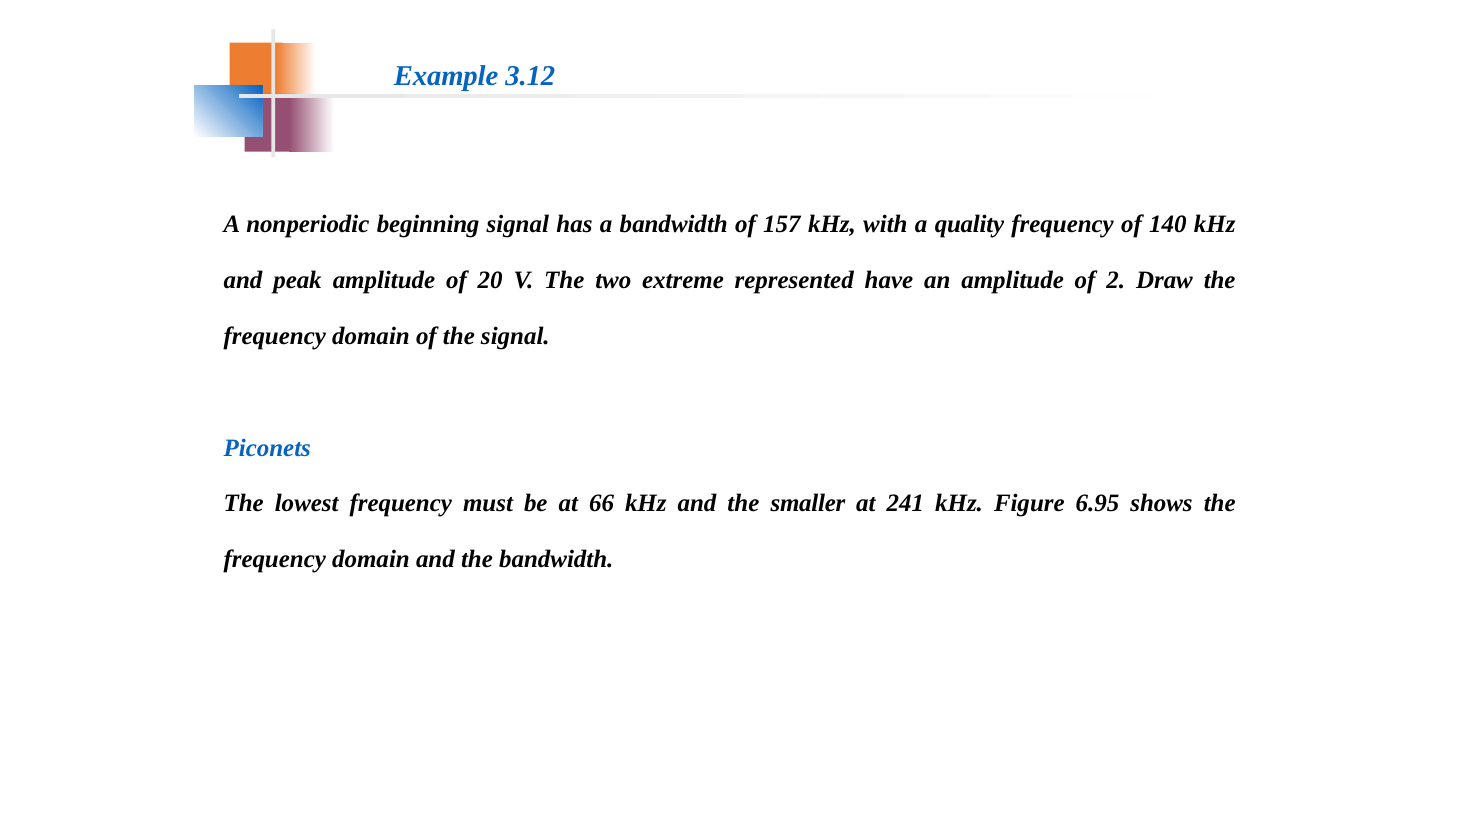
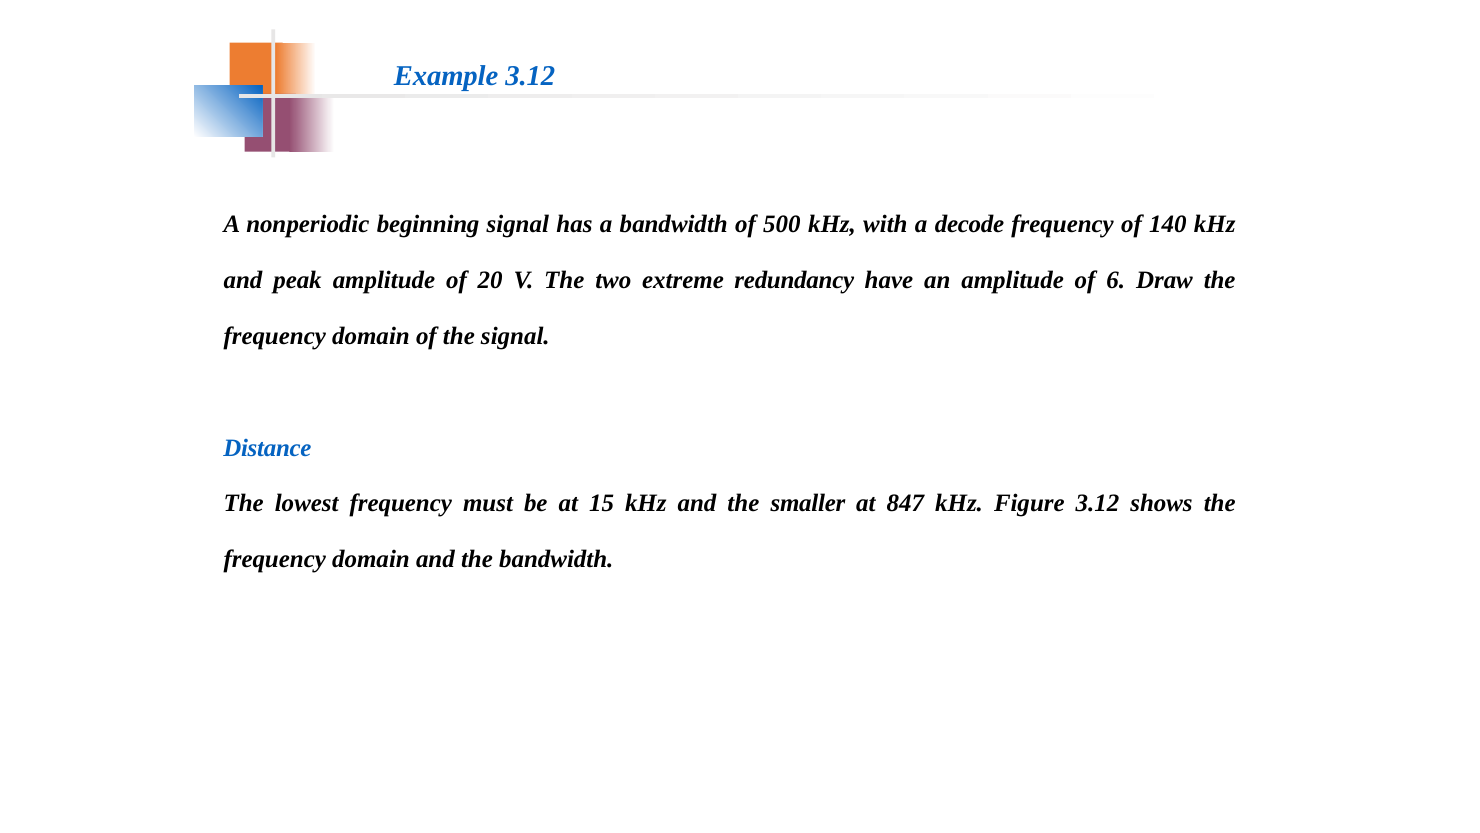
157: 157 -> 500
quality: quality -> decode
represented: represented -> redundancy
2: 2 -> 6
Piconets: Piconets -> Distance
66: 66 -> 15
241: 241 -> 847
Figure 6.95: 6.95 -> 3.12
